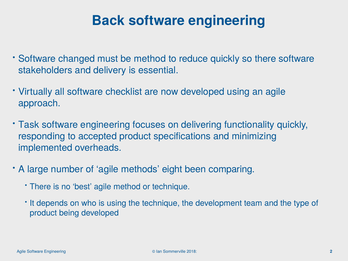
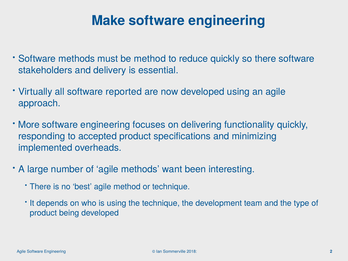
Back: Back -> Make
Software changed: changed -> methods
checklist: checklist -> reported
Task: Task -> More
eight: eight -> want
comparing: comparing -> interesting
